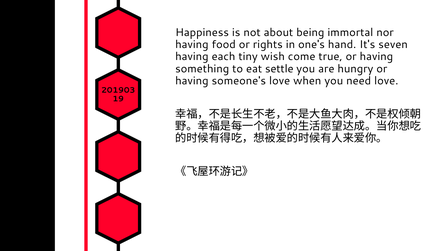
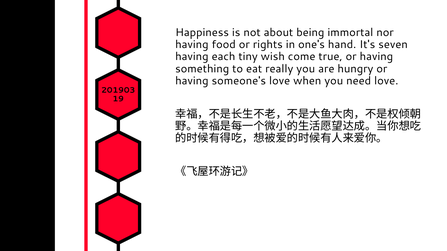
settle: settle -> really
